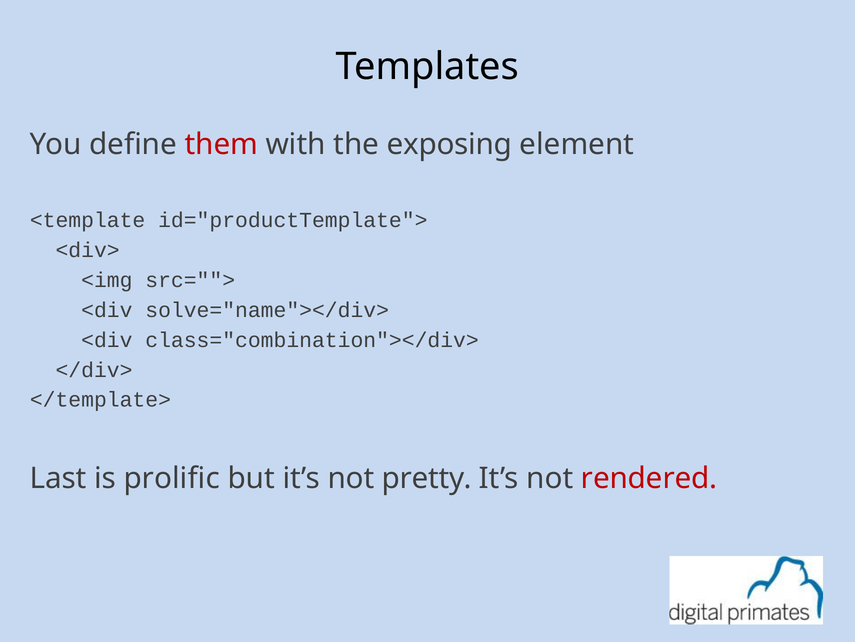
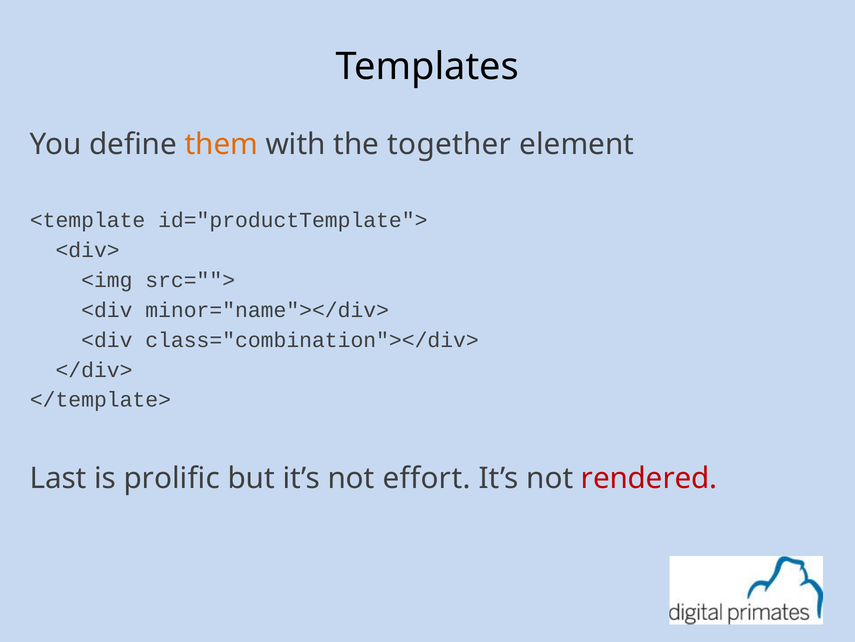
them colour: red -> orange
exposing: exposing -> together
solve="name"></div>: solve="name"></div> -> minor="name"></div>
pretty: pretty -> effort
